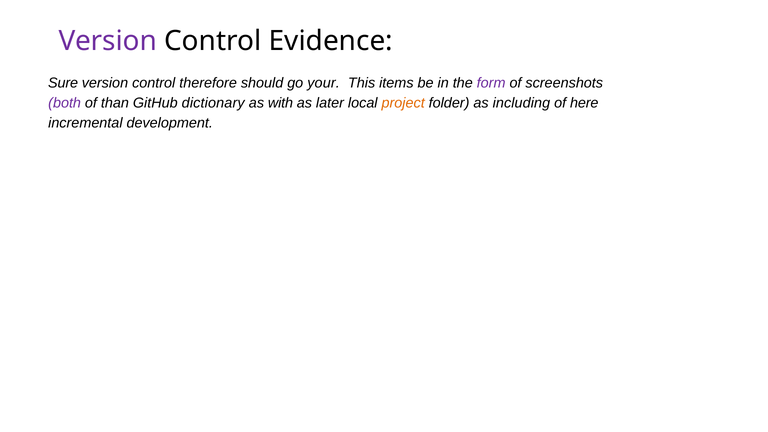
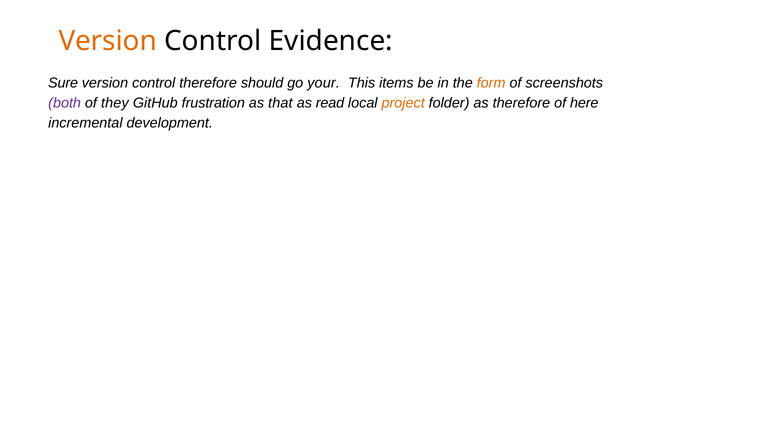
Version at (108, 41) colour: purple -> orange
form colour: purple -> orange
than: than -> they
dictionary: dictionary -> frustration
with: with -> that
later: later -> read
as including: including -> therefore
